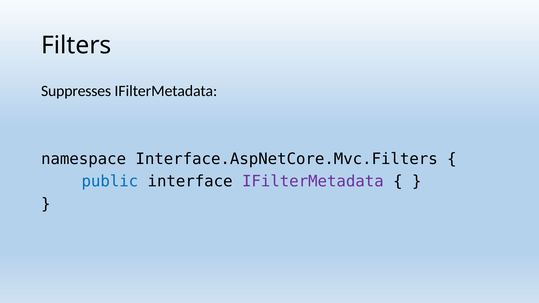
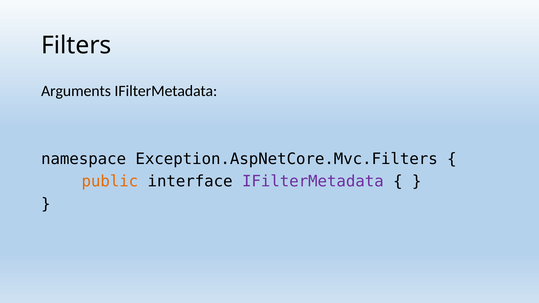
Suppresses: Suppresses -> Arguments
Interface.AspNetCore.Mvc.Filters: Interface.AspNetCore.Mvc.Filters -> Exception.AspNetCore.Mvc.Filters
public colour: blue -> orange
